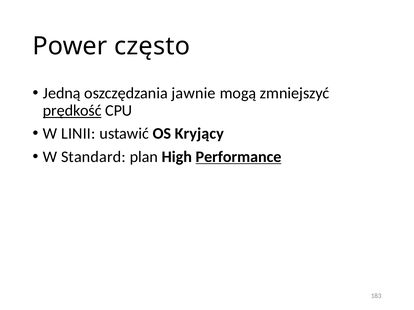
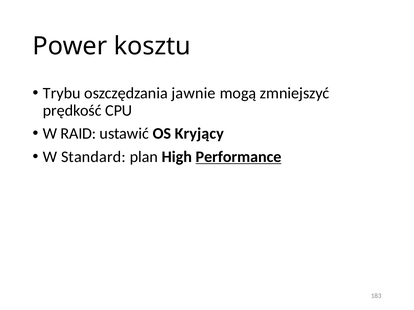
często: często -> kosztu
Jedną: Jedną -> Trybu
prędkość underline: present -> none
LINII: LINII -> RAID
